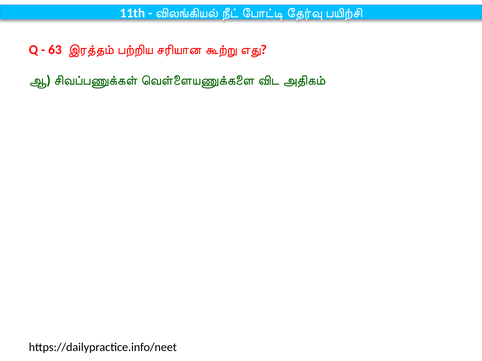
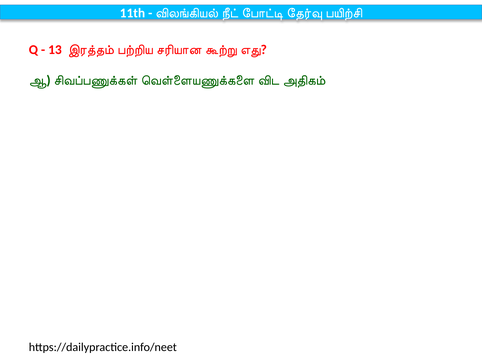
63: 63 -> 13
